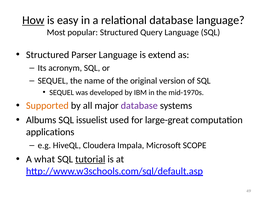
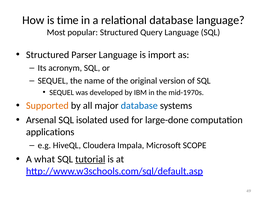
How underline: present -> none
easy: easy -> time
extend: extend -> import
database at (139, 106) colour: purple -> blue
Albums: Albums -> Arsenal
issuelist: issuelist -> isolated
large-great: large-great -> large-done
